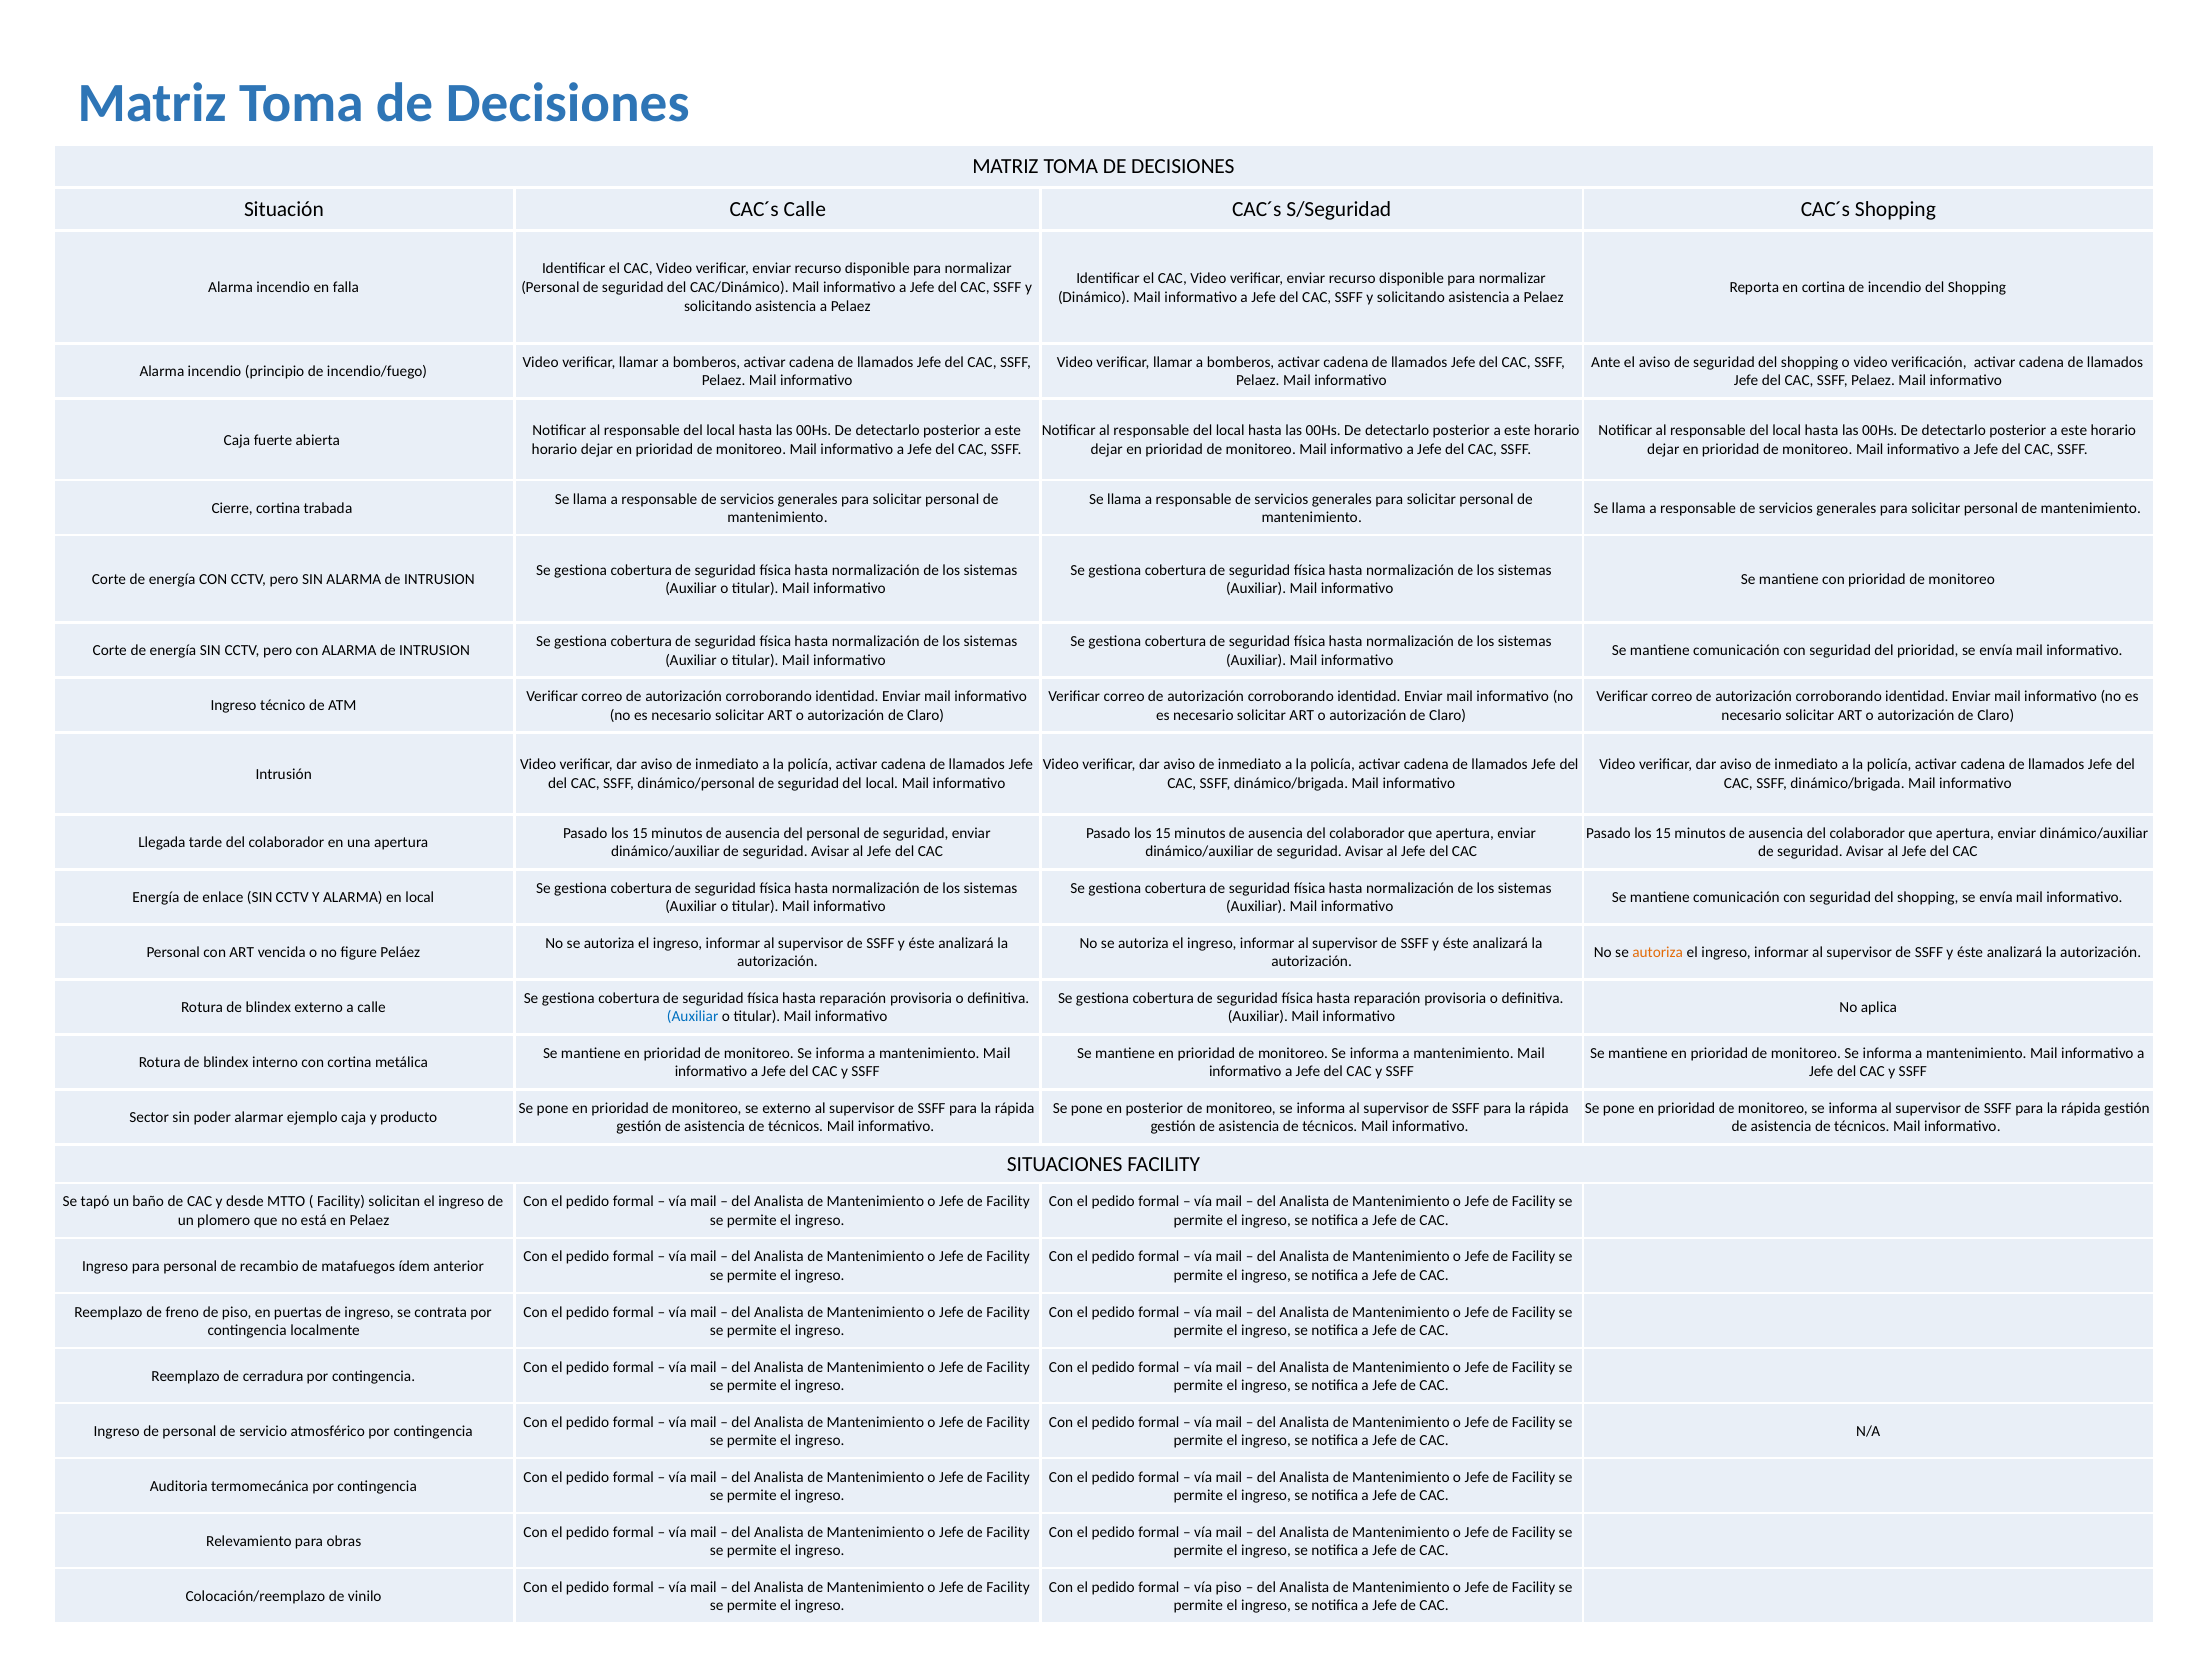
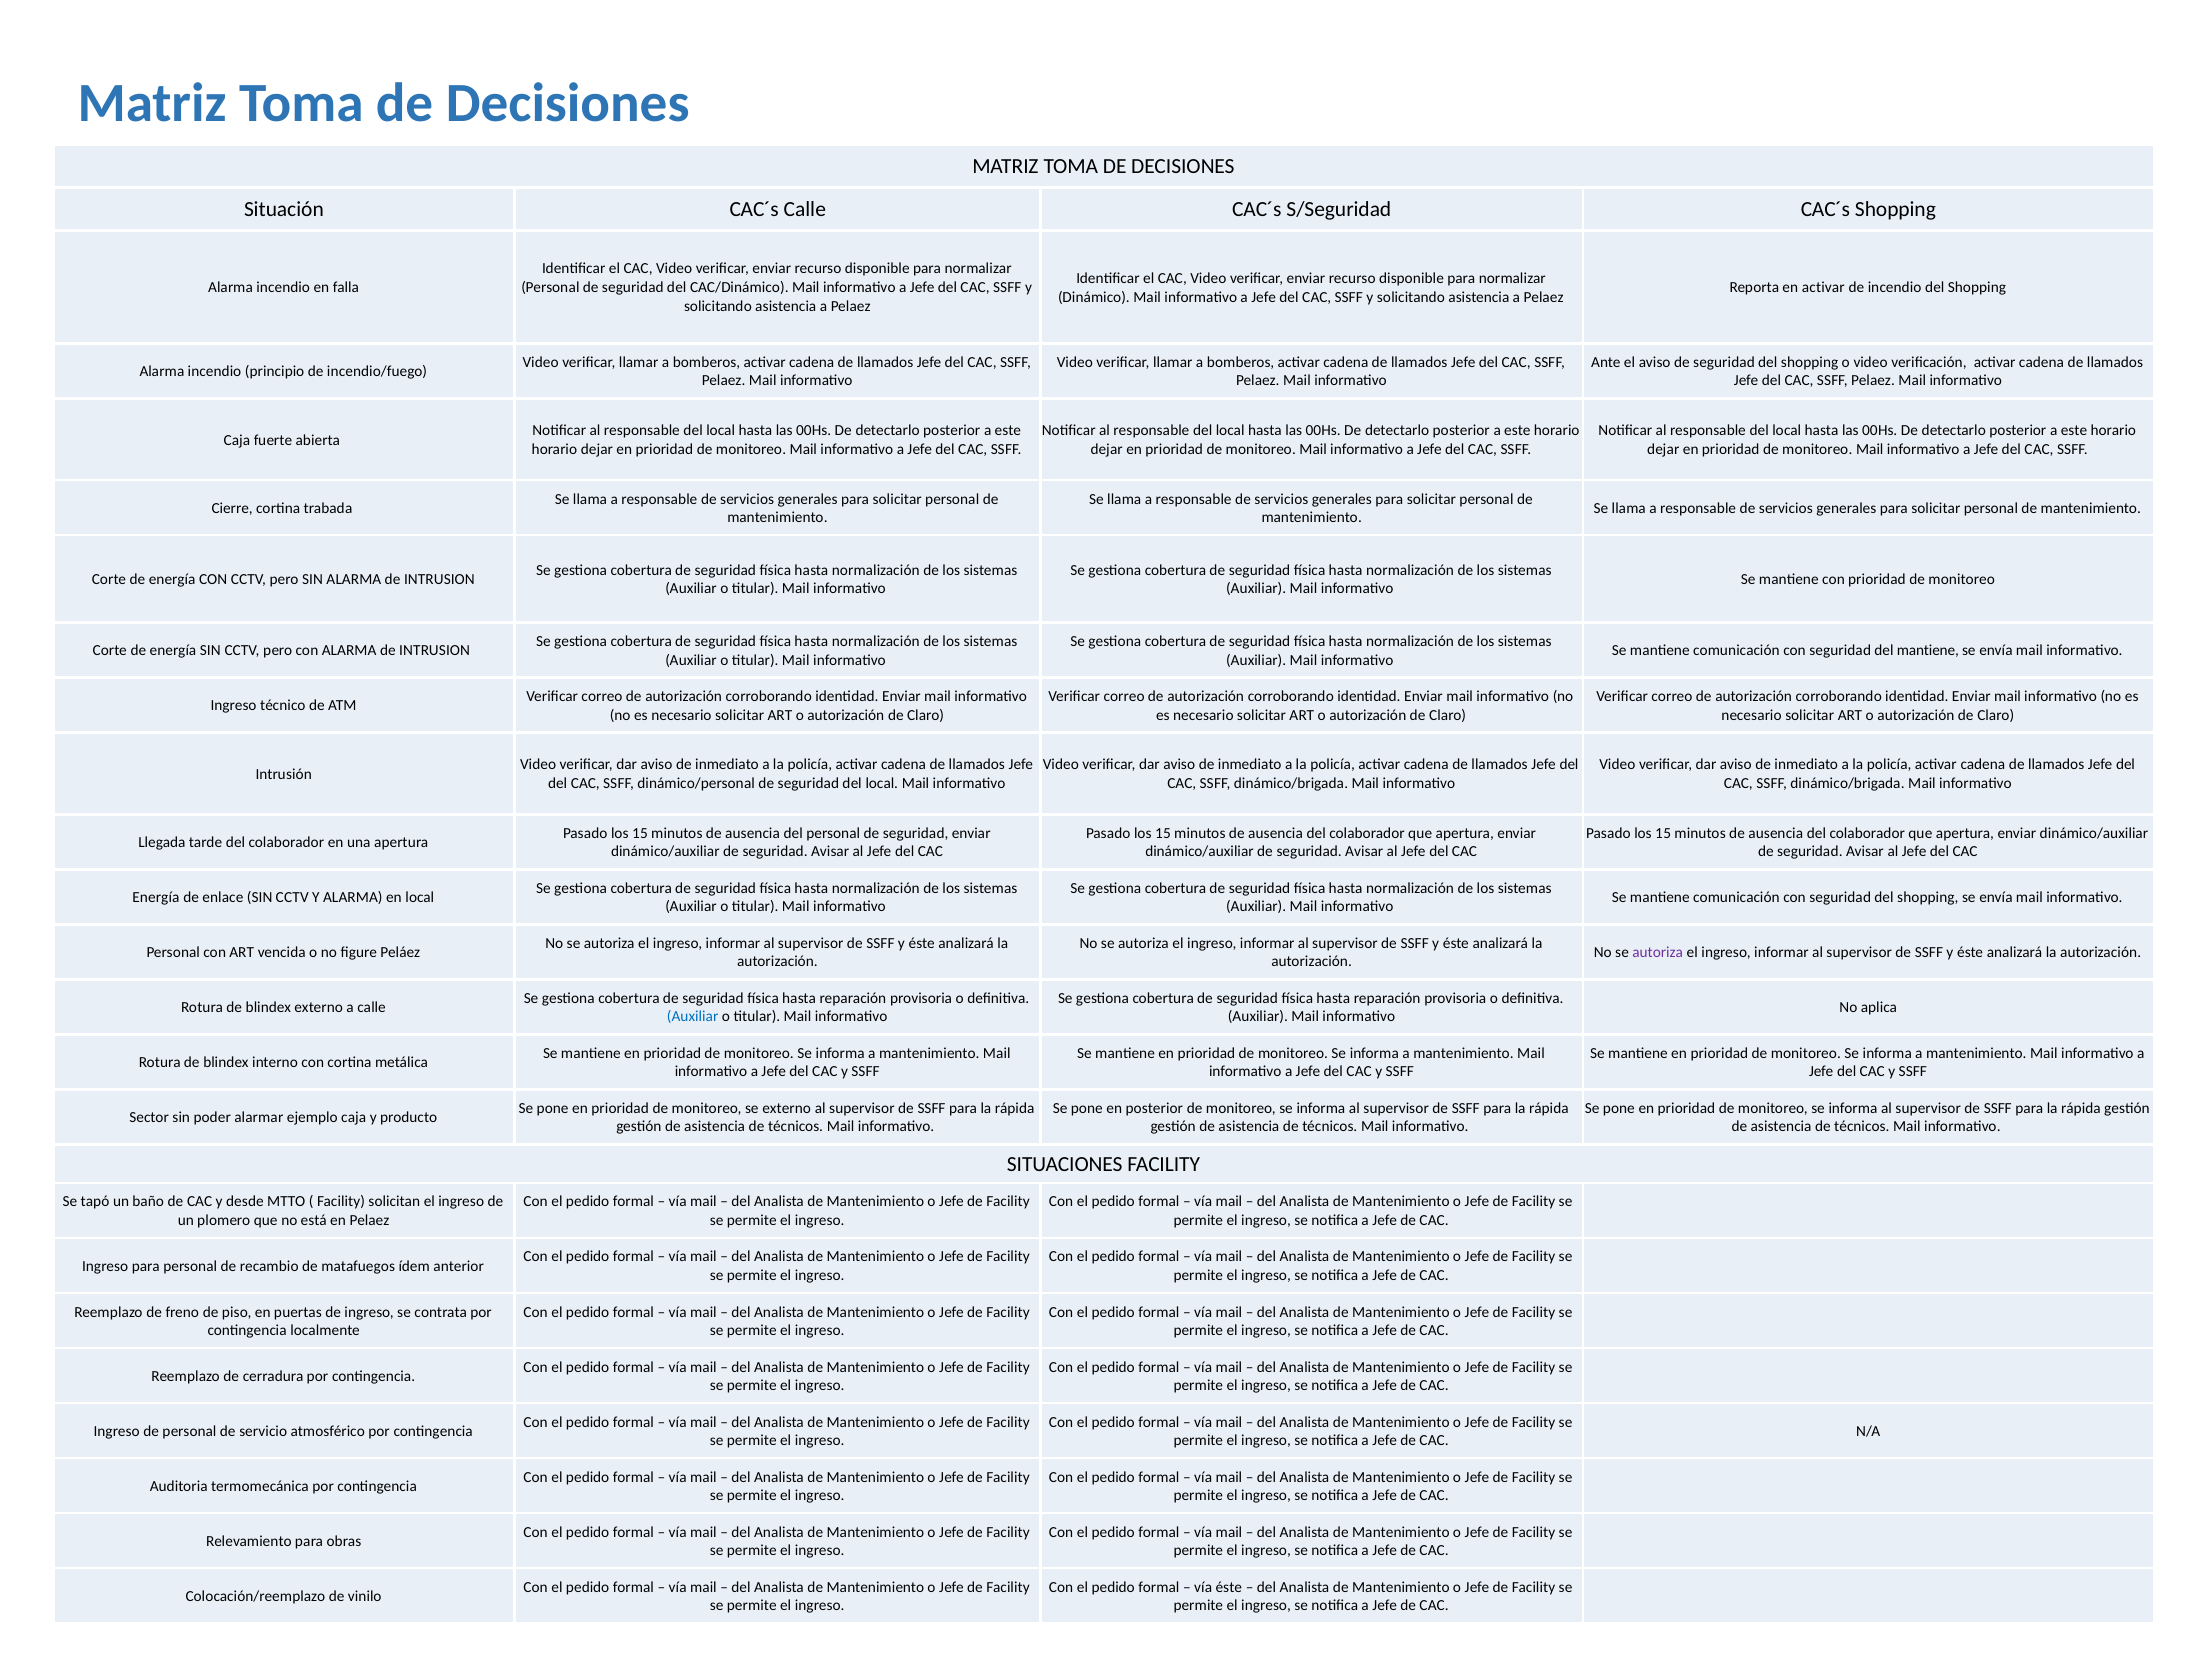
en cortina: cortina -> activar
del prioridad: prioridad -> mantiene
autoriza at (1658, 952) colour: orange -> purple
vía piso: piso -> éste
